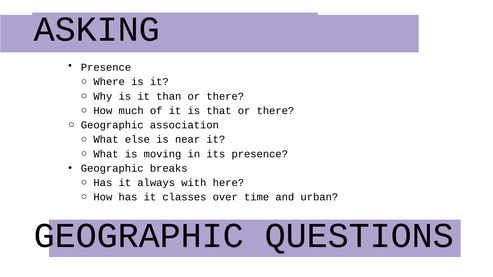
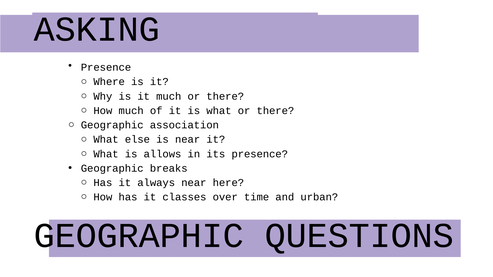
it than: than -> much
is that: that -> what
moving: moving -> allows
always with: with -> near
